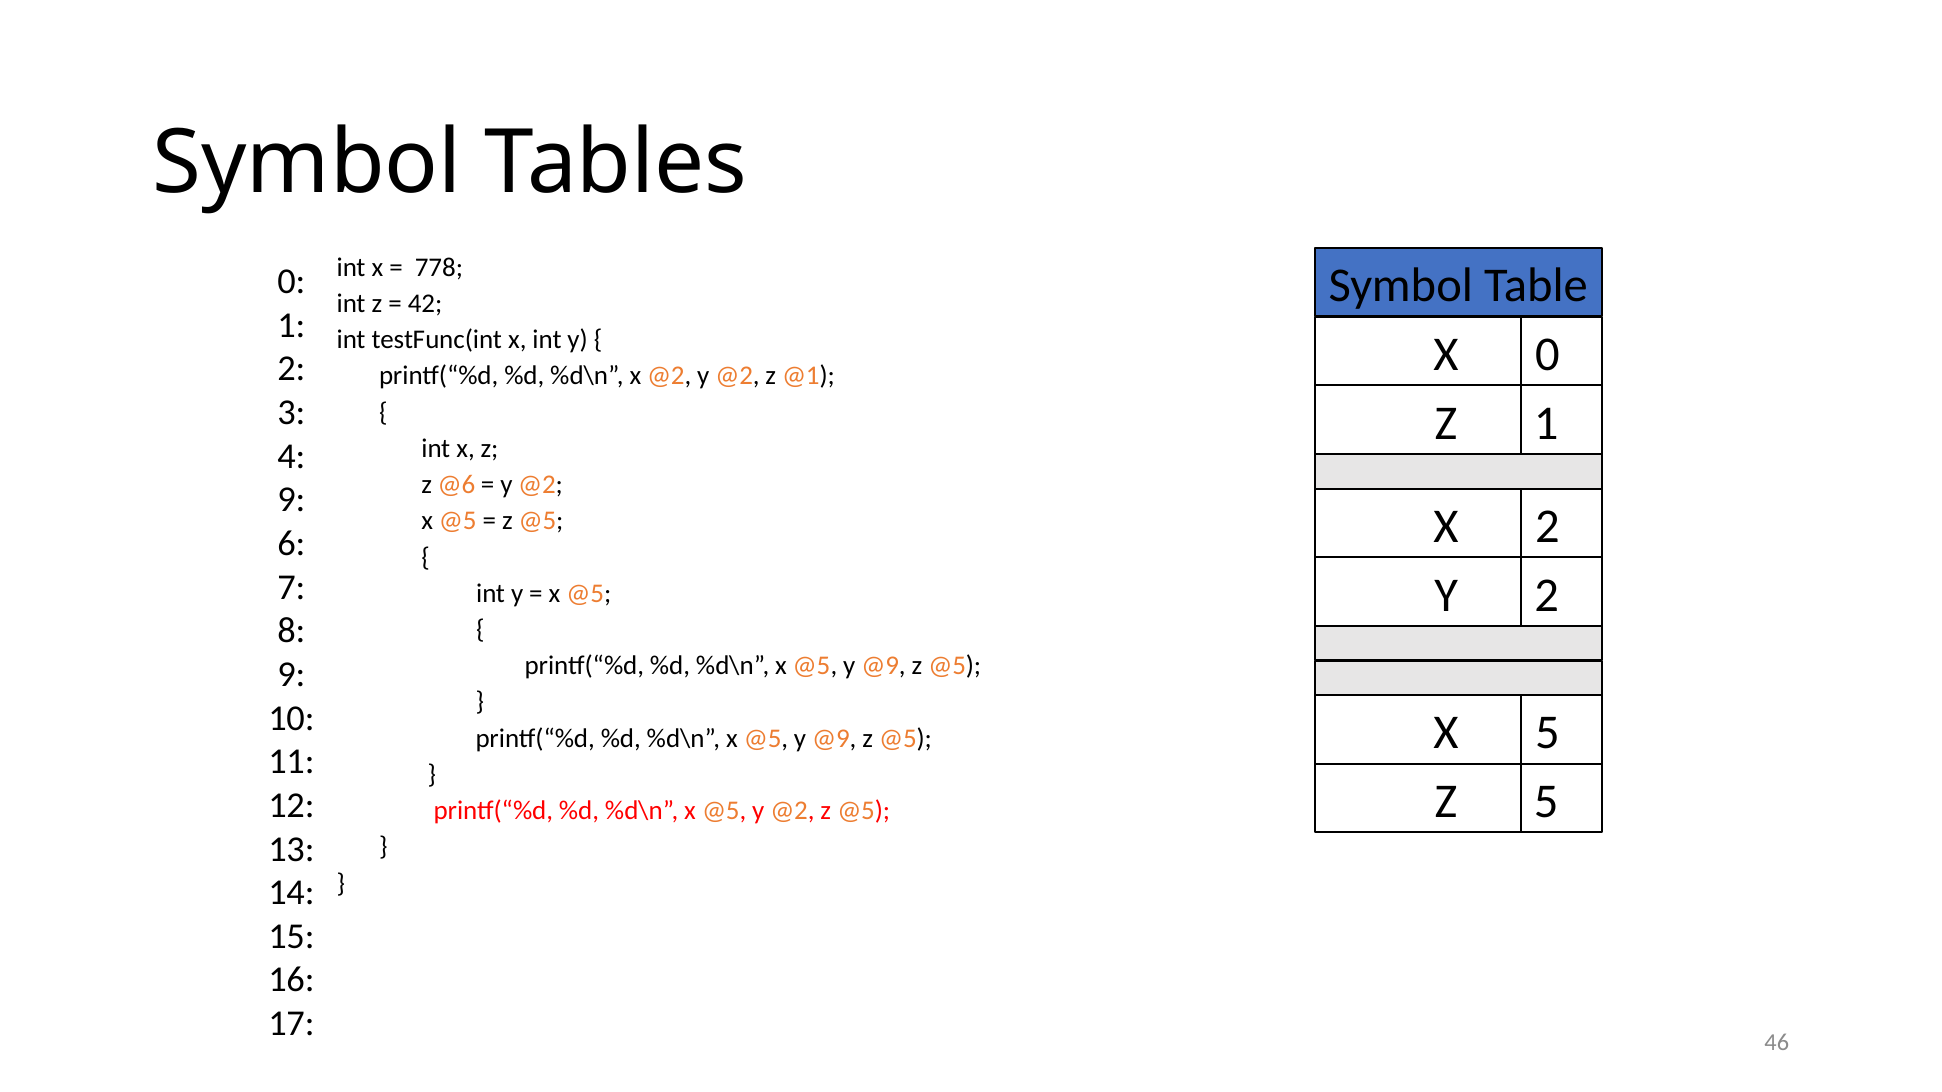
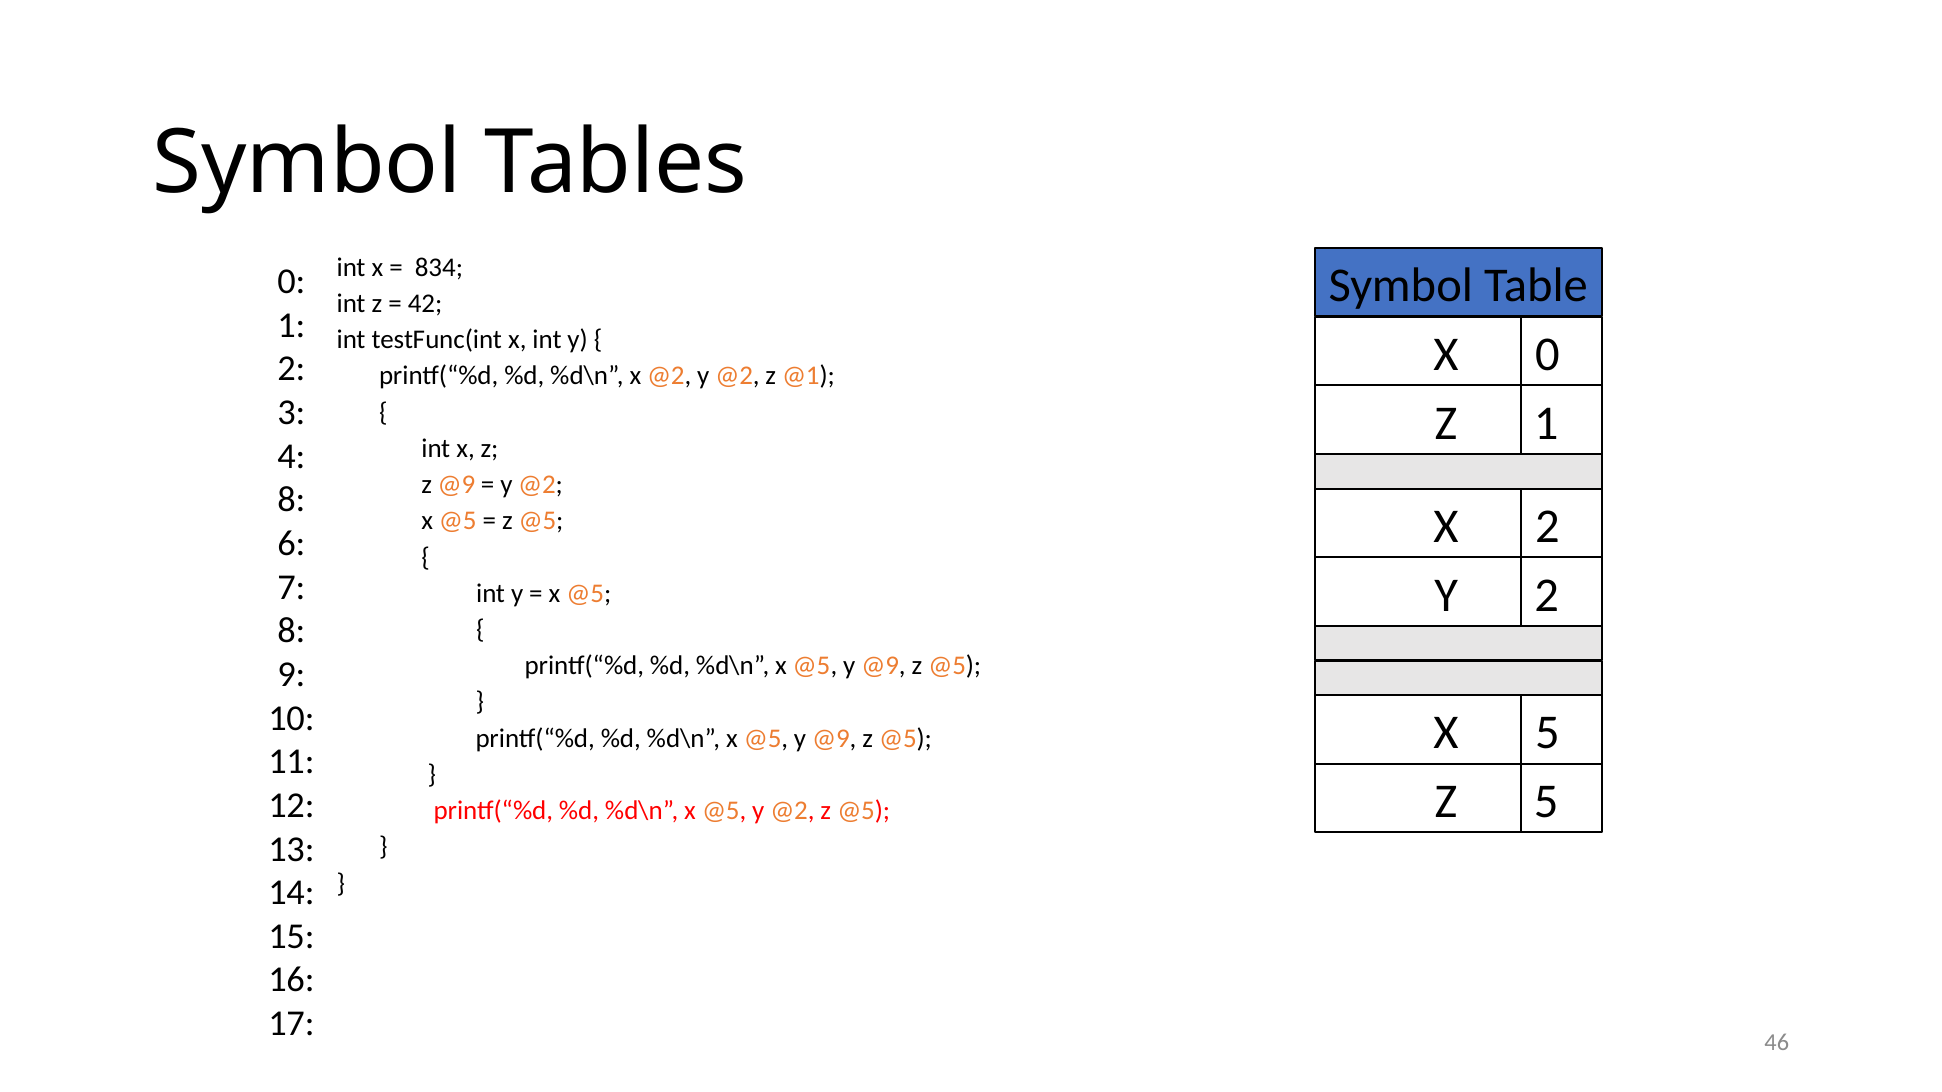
778: 778 -> 834
z @6: @6 -> @9
9 at (291, 500): 9 -> 8
